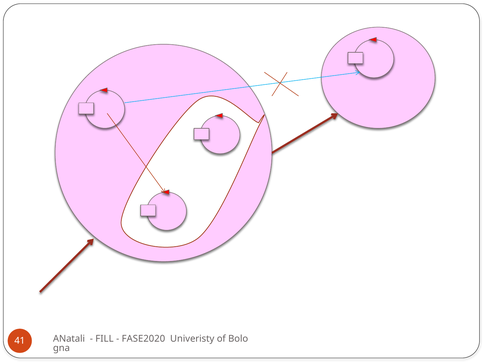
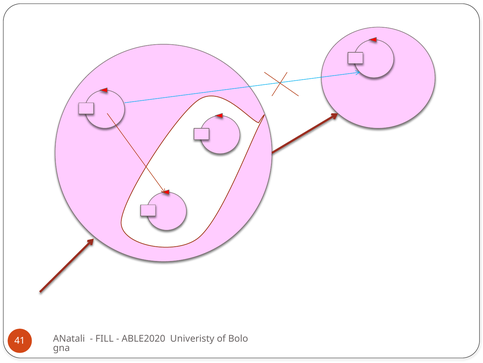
FASE2020: FASE2020 -> ABLE2020
